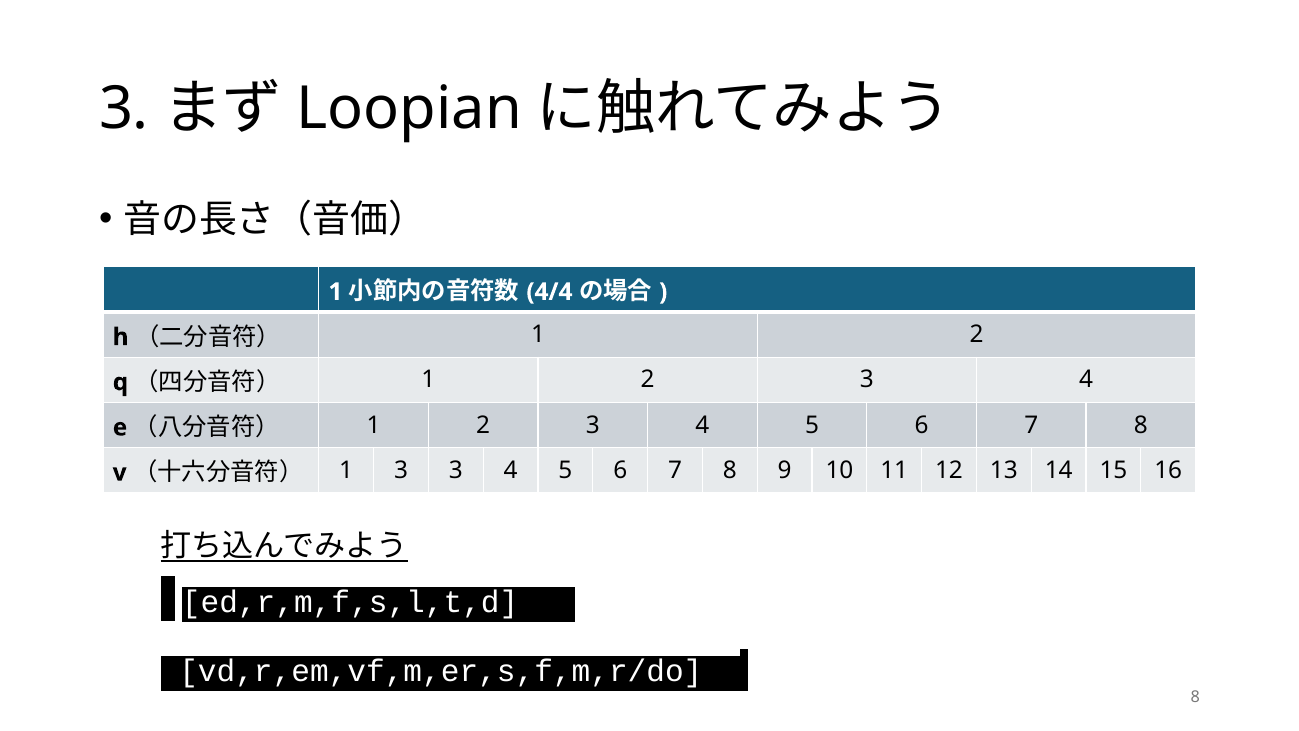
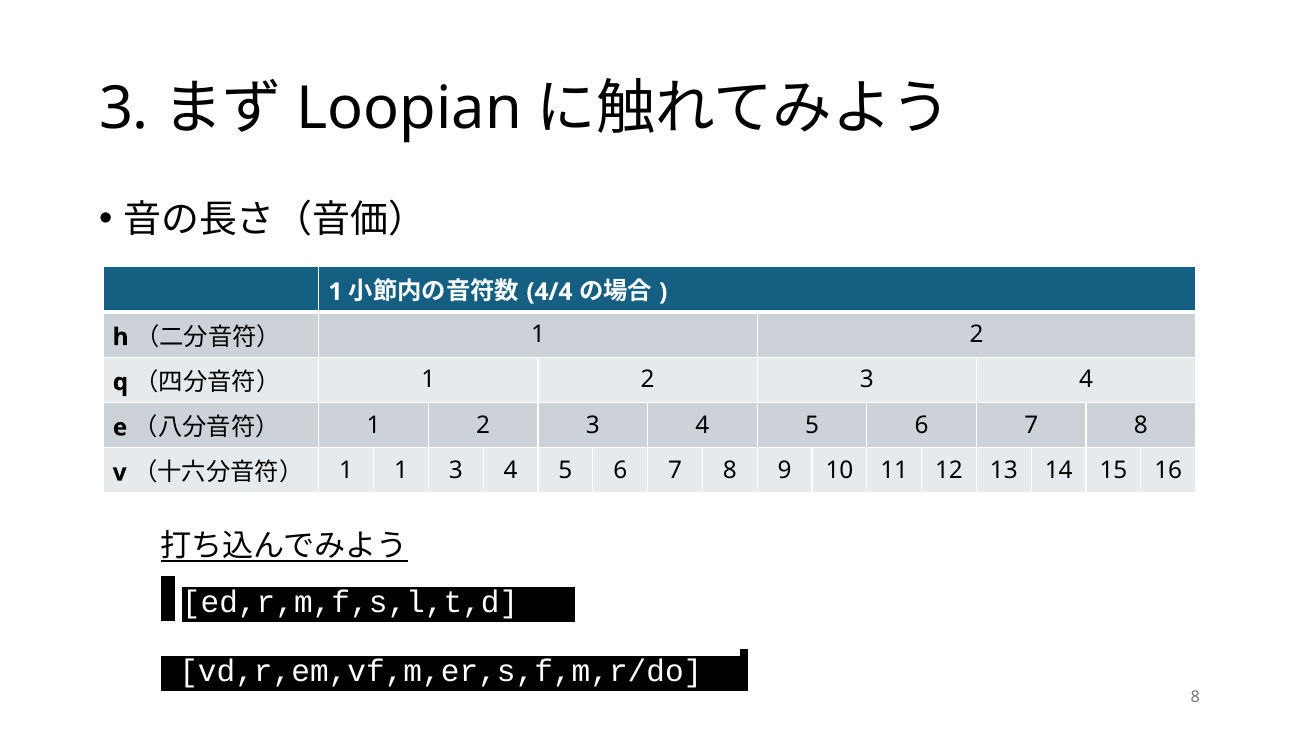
1 3: 3 -> 1
